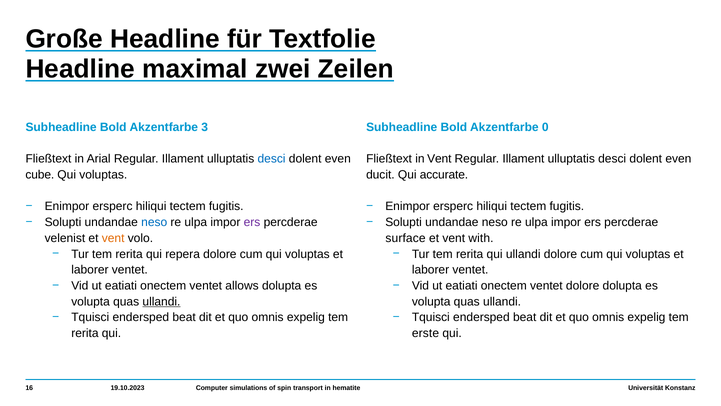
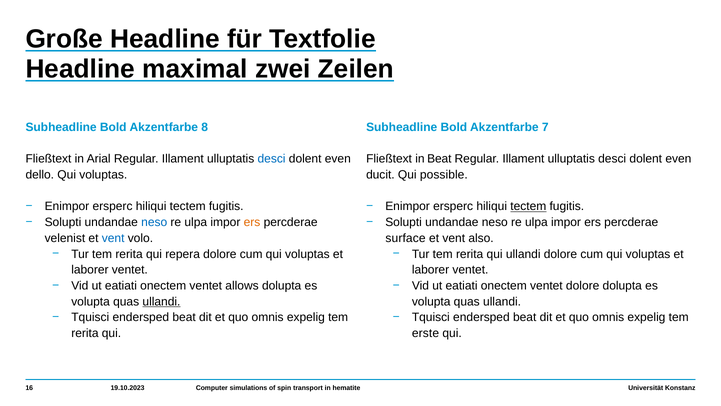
3: 3 -> 8
0: 0 -> 7
in Vent: Vent -> Beat
cube: cube -> dello
accurate: accurate -> possible
tectem at (528, 206) underline: none -> present
ers at (252, 222) colour: purple -> orange
vent at (113, 238) colour: orange -> blue
with: with -> also
